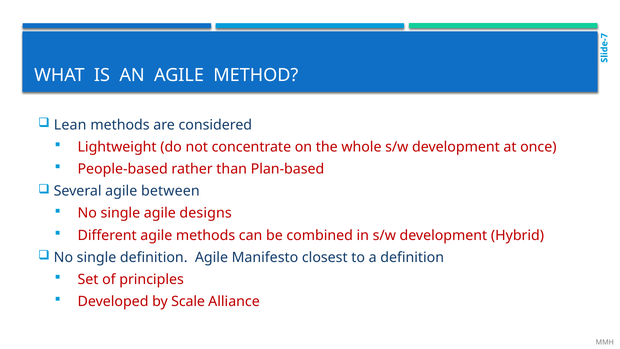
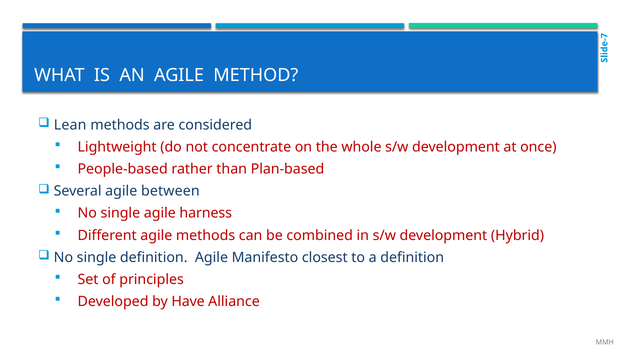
designs: designs -> harness
Scale: Scale -> Have
